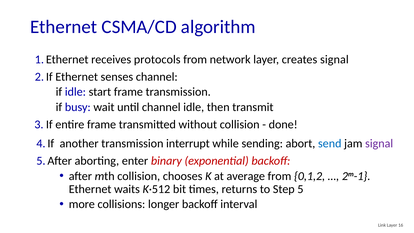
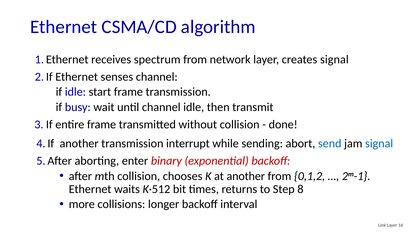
protocols: protocols -> spectrum
signal at (379, 143) colour: purple -> blue
at average: average -> another
5: 5 -> 8
